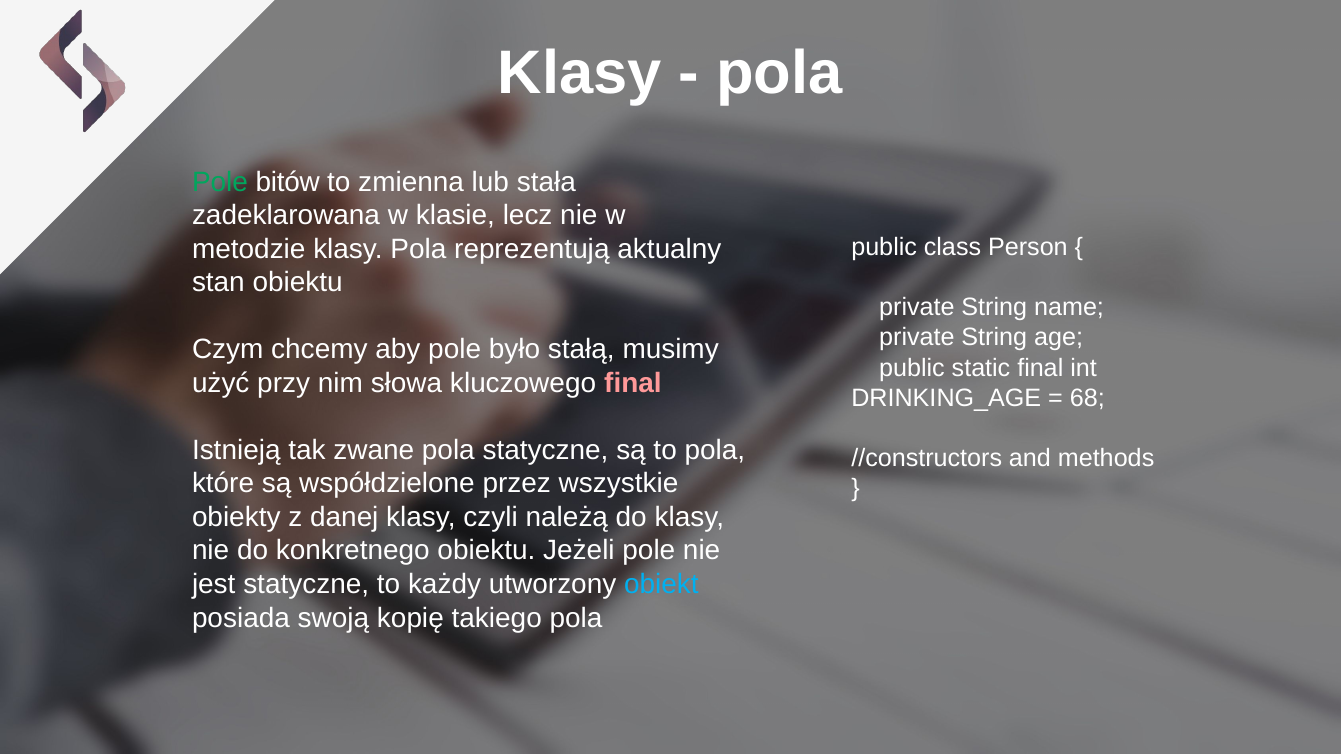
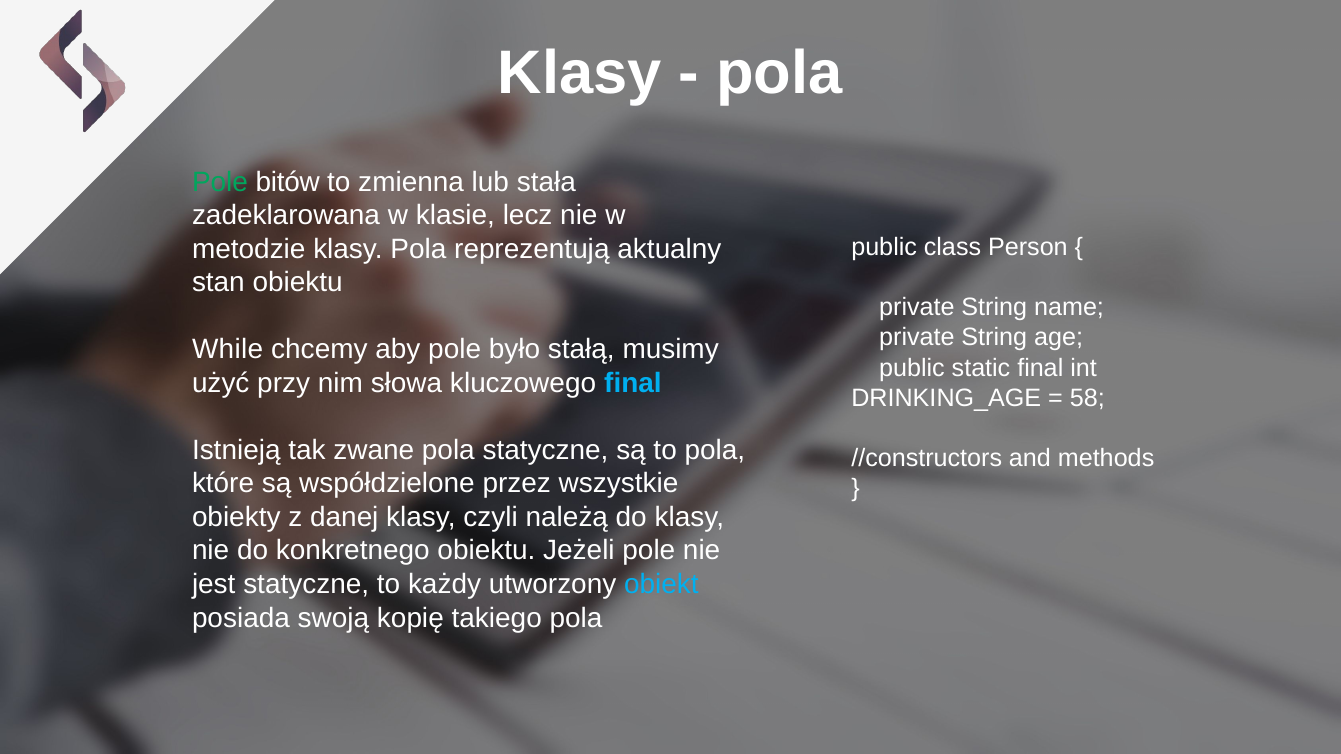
Czym: Czym -> While
final at (633, 383) colour: pink -> light blue
68: 68 -> 58
